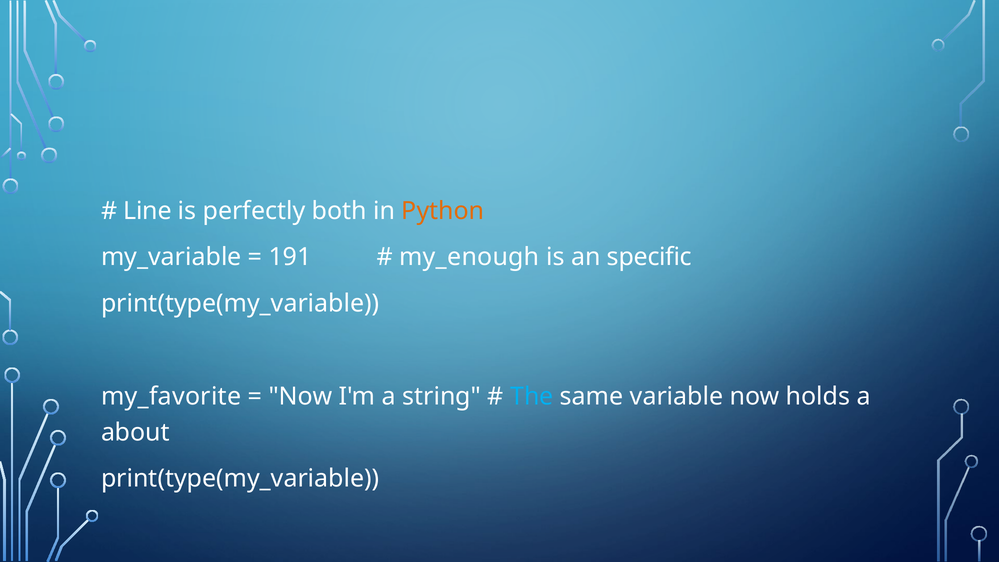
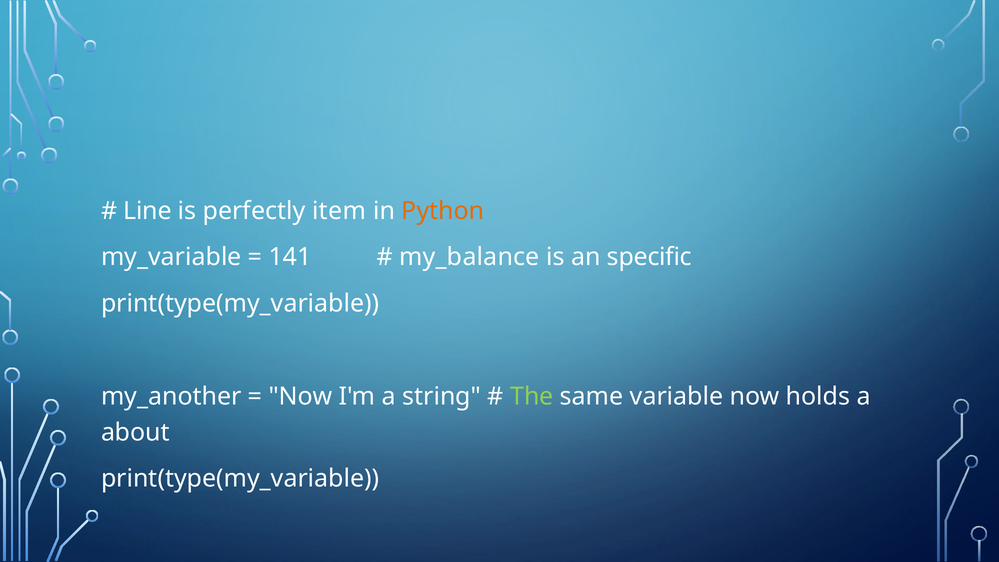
both: both -> item
191: 191 -> 141
my_enough: my_enough -> my_balance
my_favorite: my_favorite -> my_another
The colour: light blue -> light green
